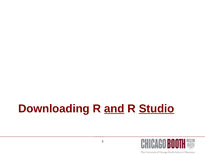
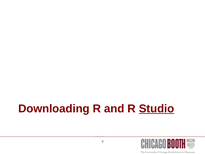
and underline: present -> none
